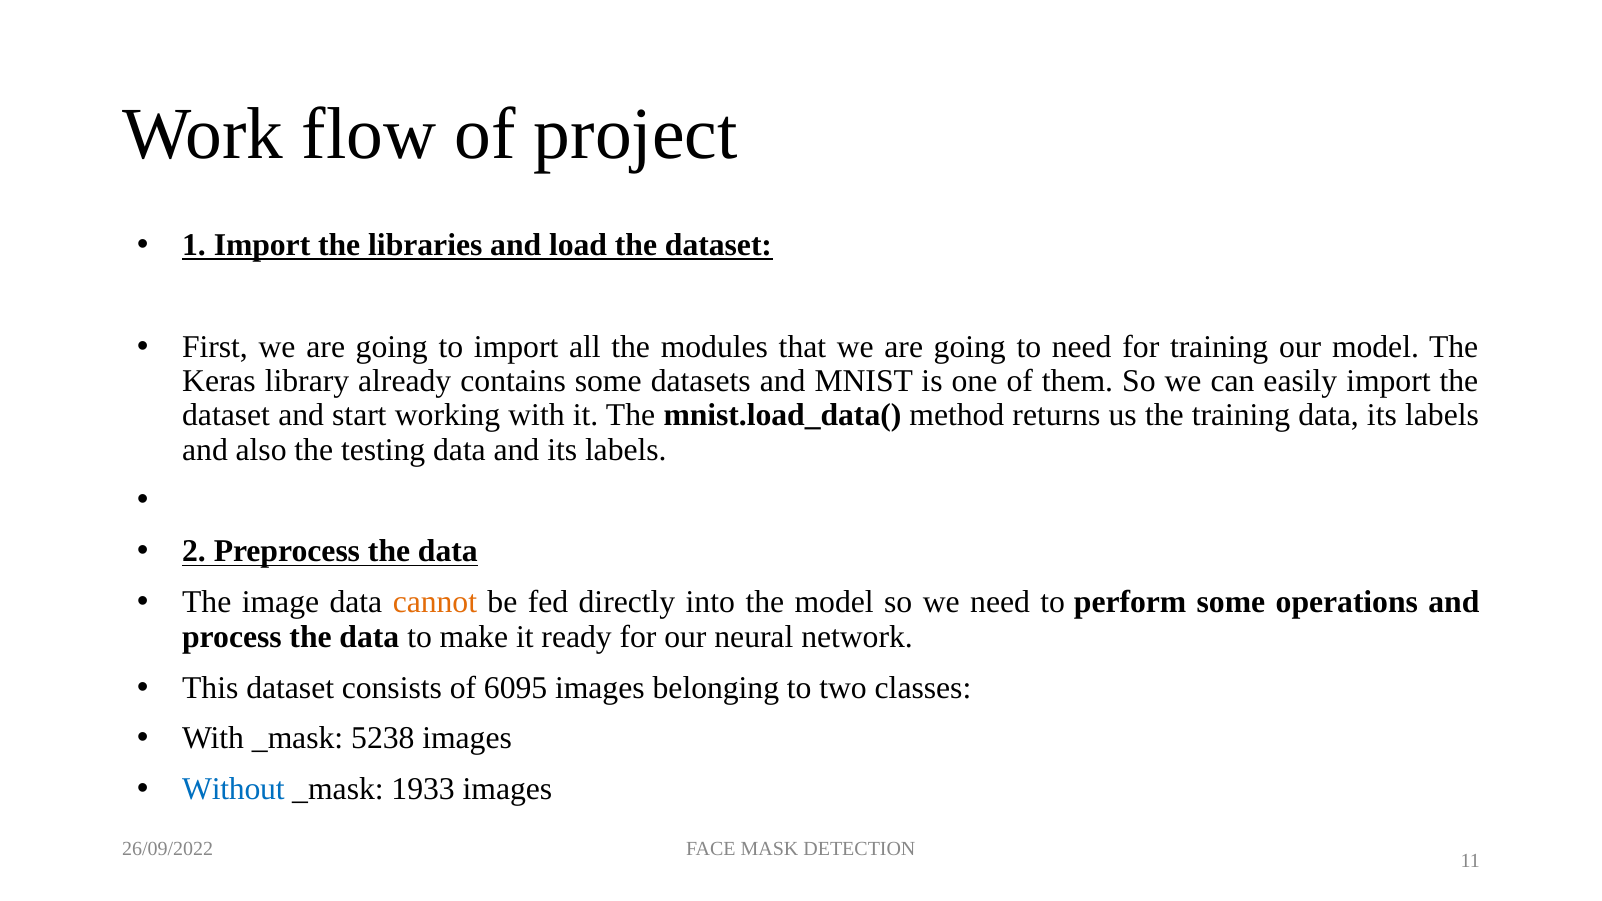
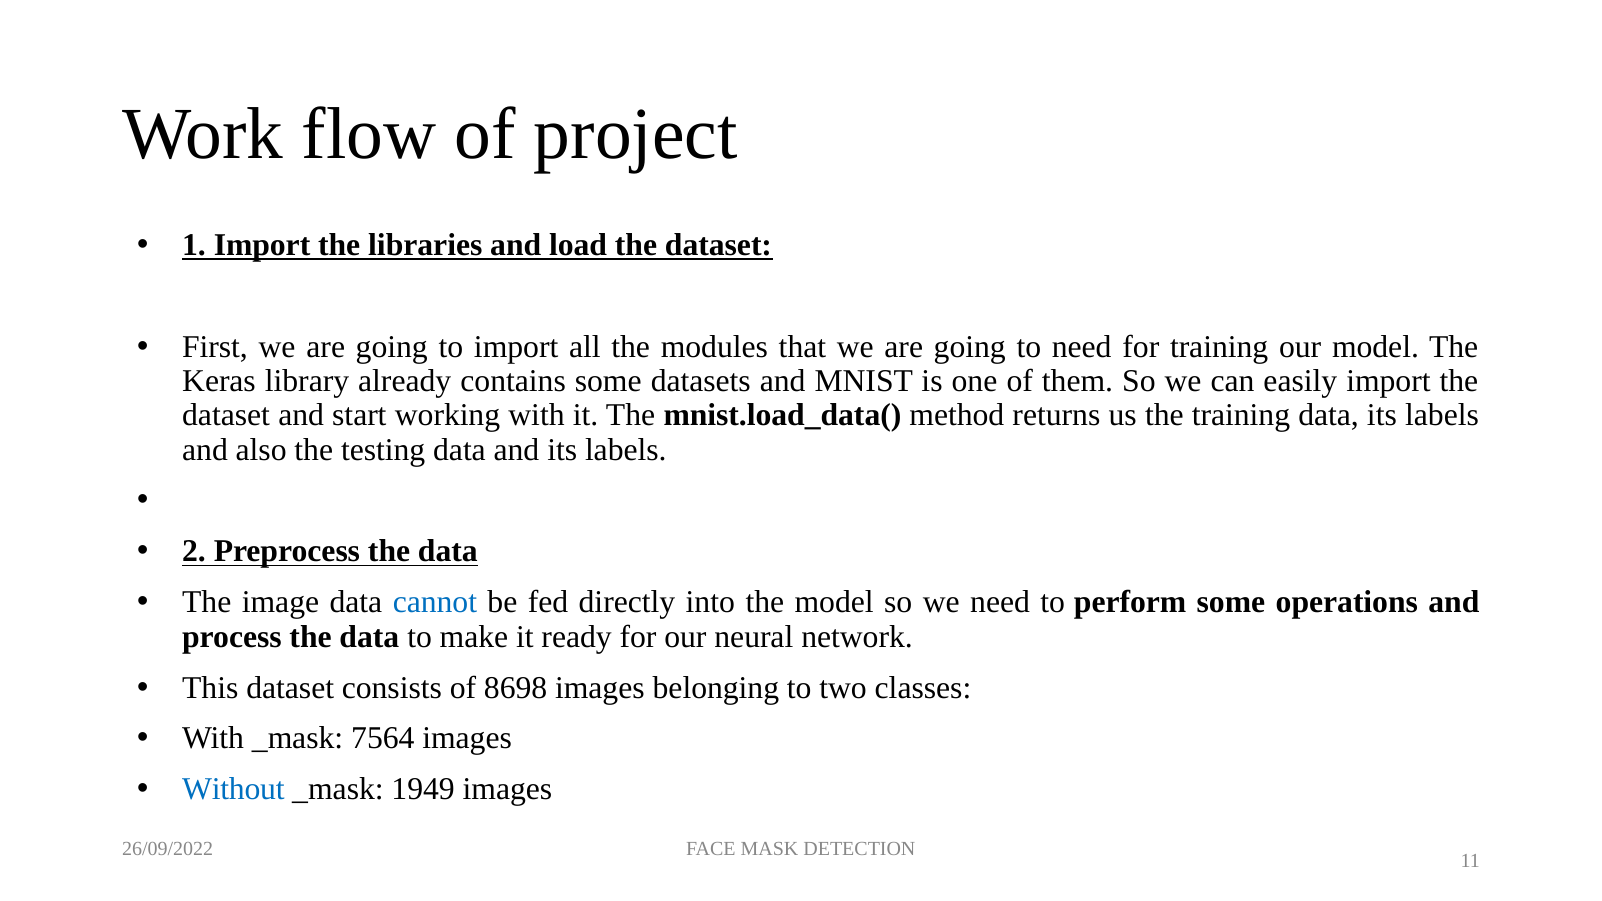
cannot colour: orange -> blue
6095: 6095 -> 8698
5238: 5238 -> 7564
1933: 1933 -> 1949
